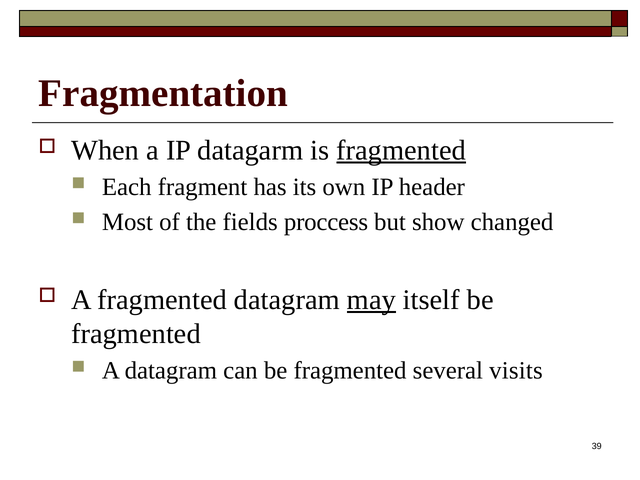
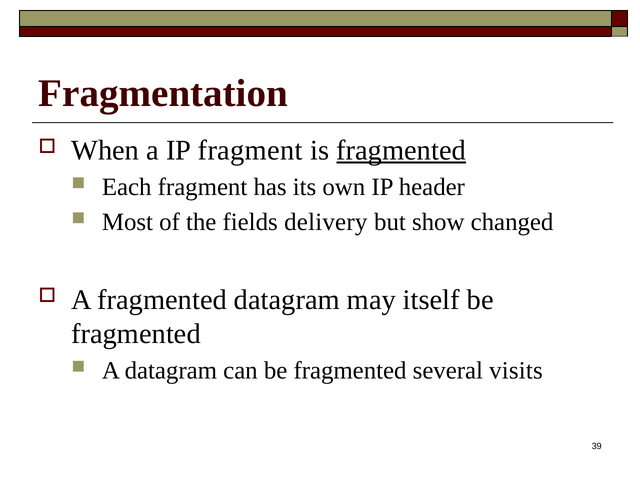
IP datagarm: datagarm -> fragment
proccess: proccess -> delivery
may underline: present -> none
